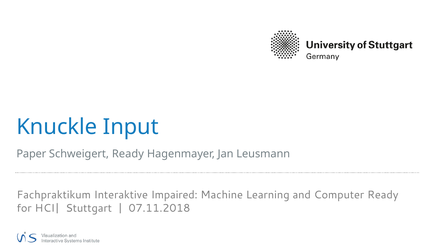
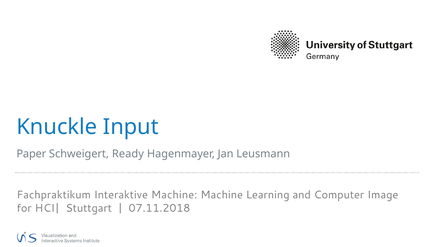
Interaktive Impaired: Impaired -> Machine
Computer Ready: Ready -> Image
